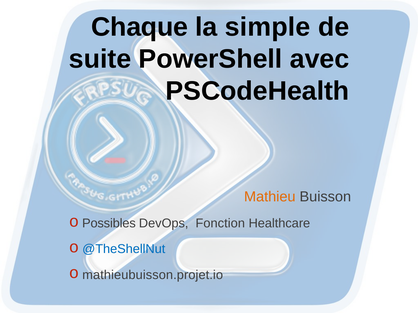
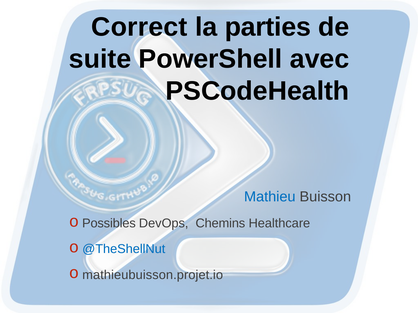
Chaque: Chaque -> Correct
simple: simple -> parties
Mathieu colour: orange -> blue
Fonction: Fonction -> Chemins
